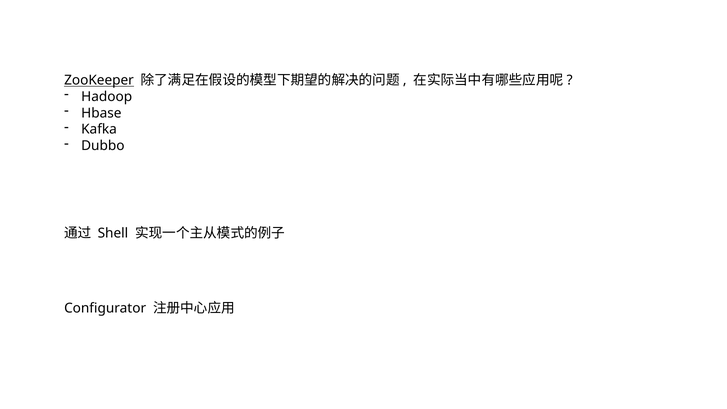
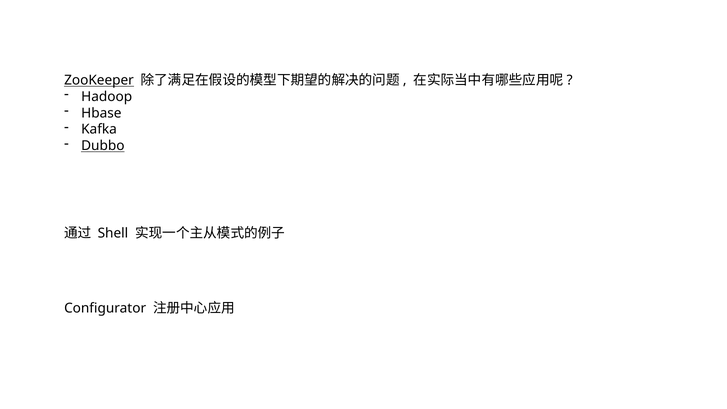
Dubbo underline: none -> present
